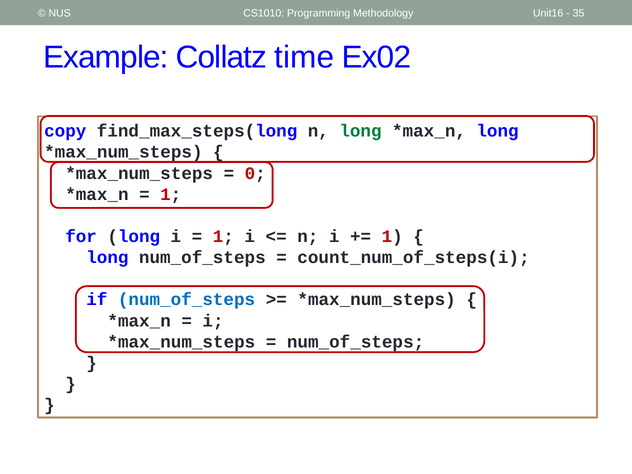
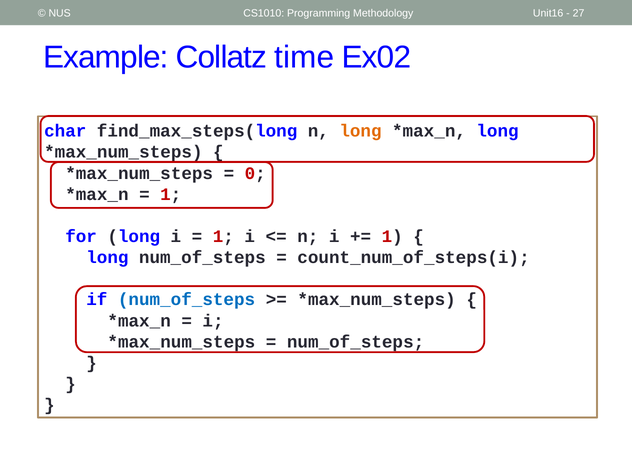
35: 35 -> 27
copy: copy -> char
long at (360, 131) colour: green -> orange
